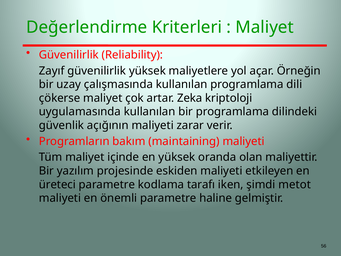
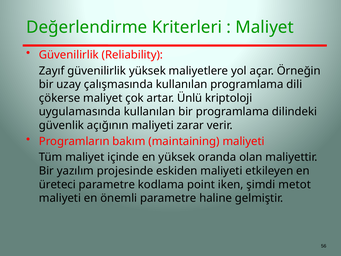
Zeka: Zeka -> Ünlü
tarafı: tarafı -> point
